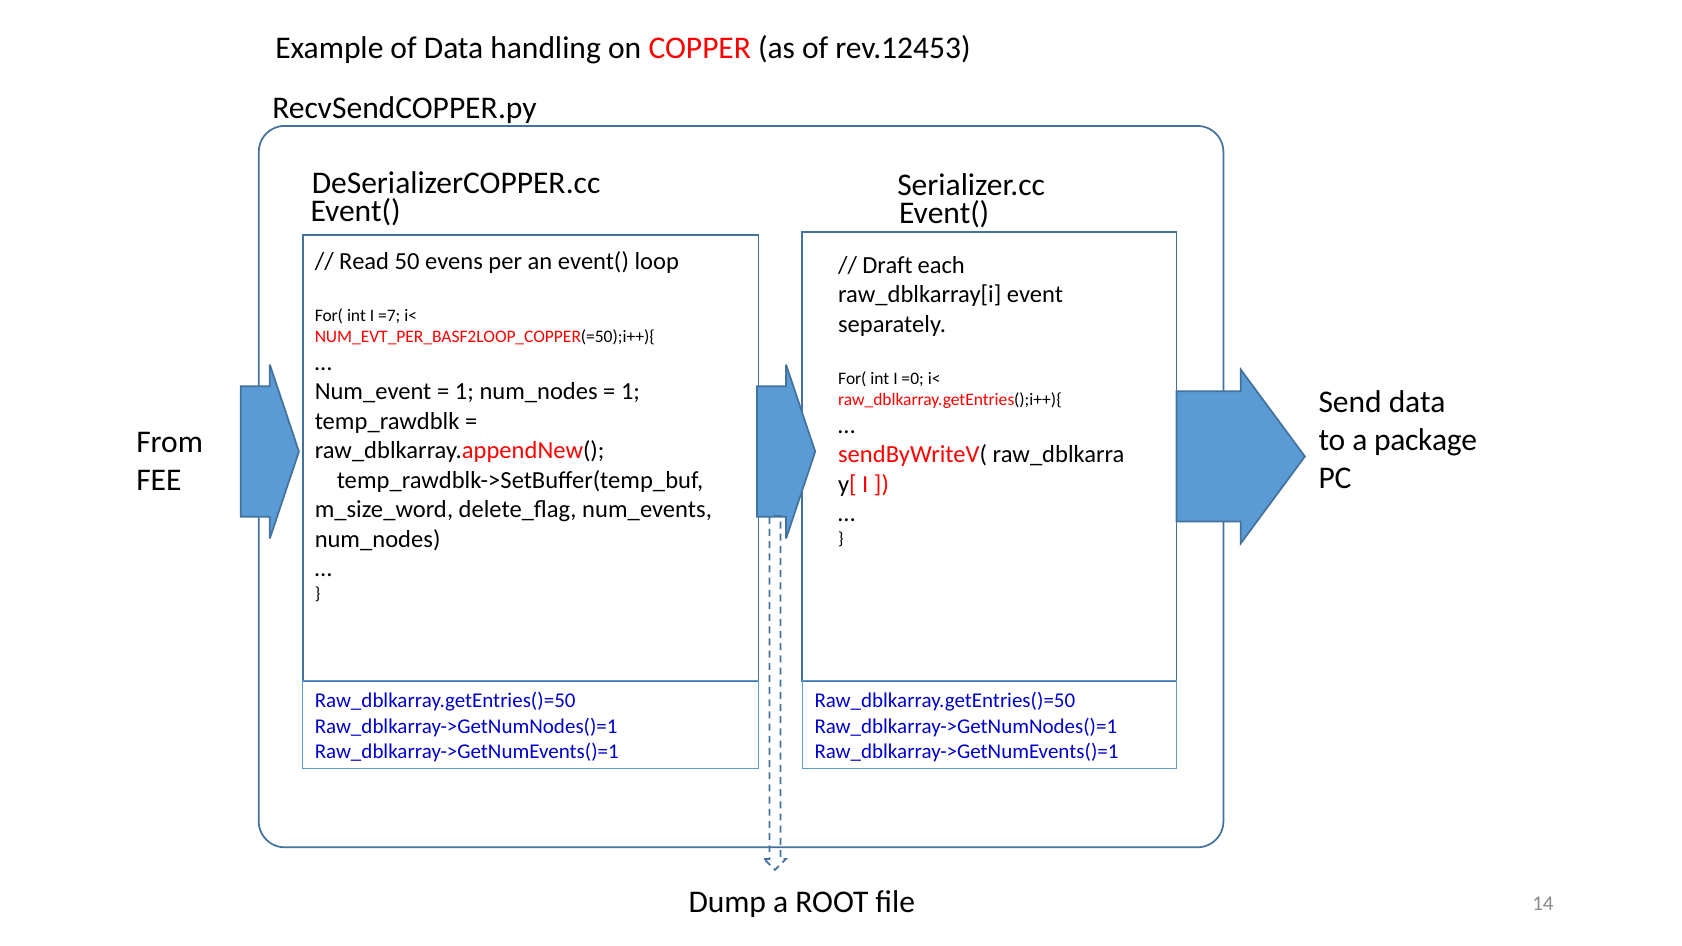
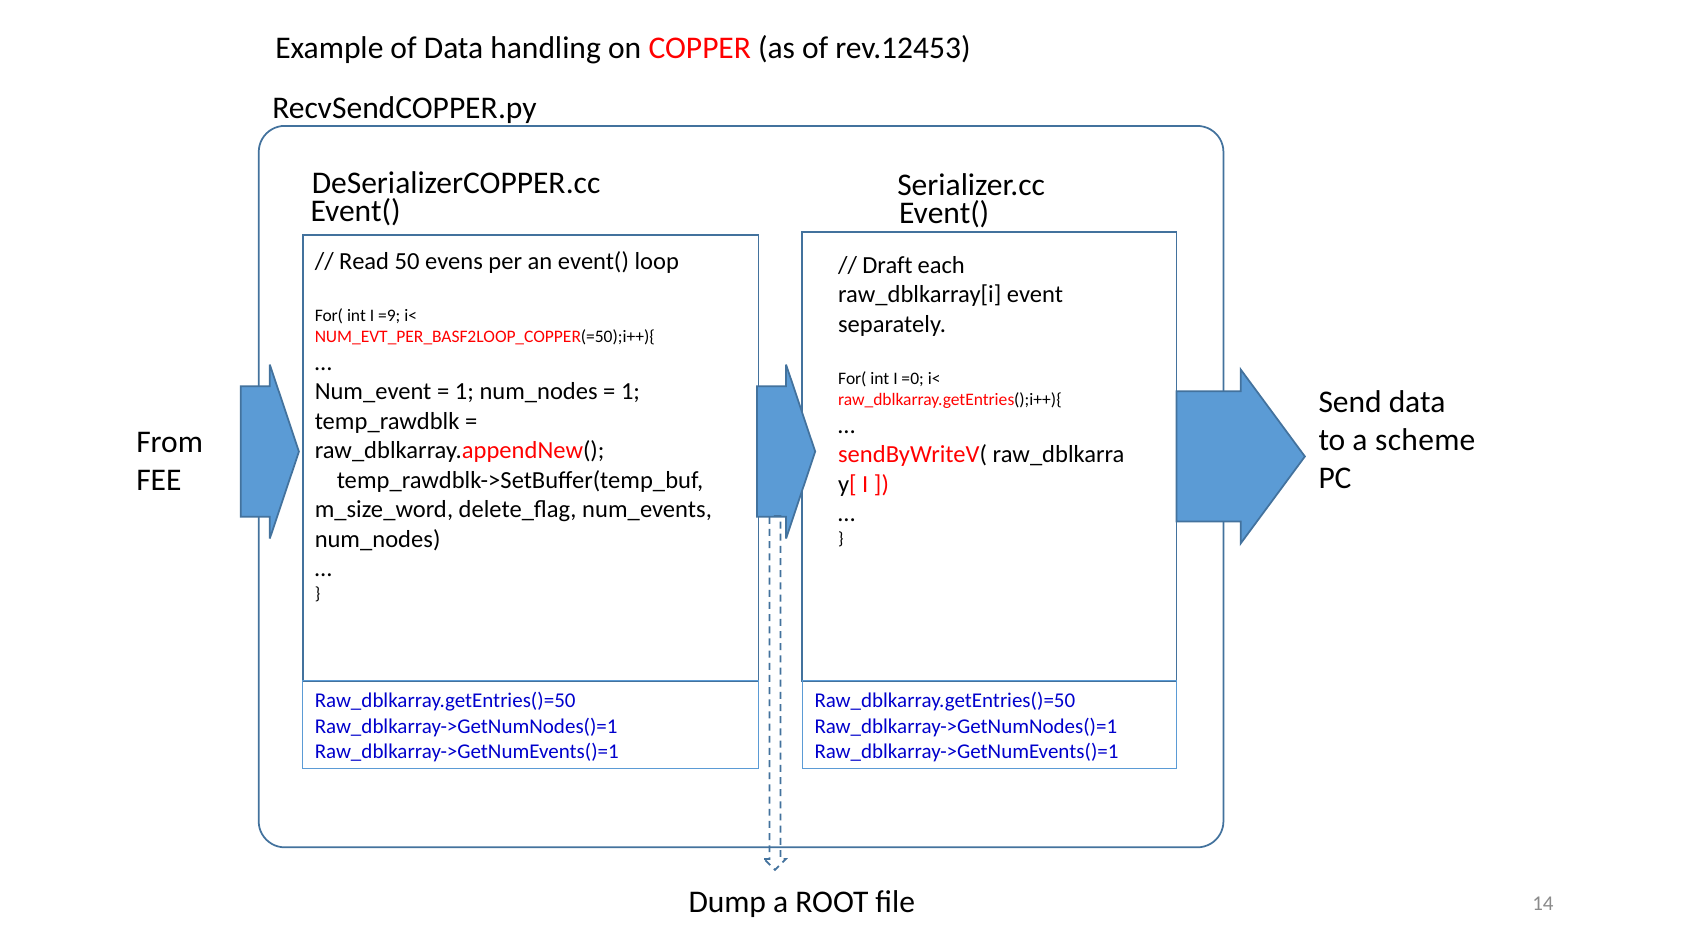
=7: =7 -> =9
package: package -> scheme
